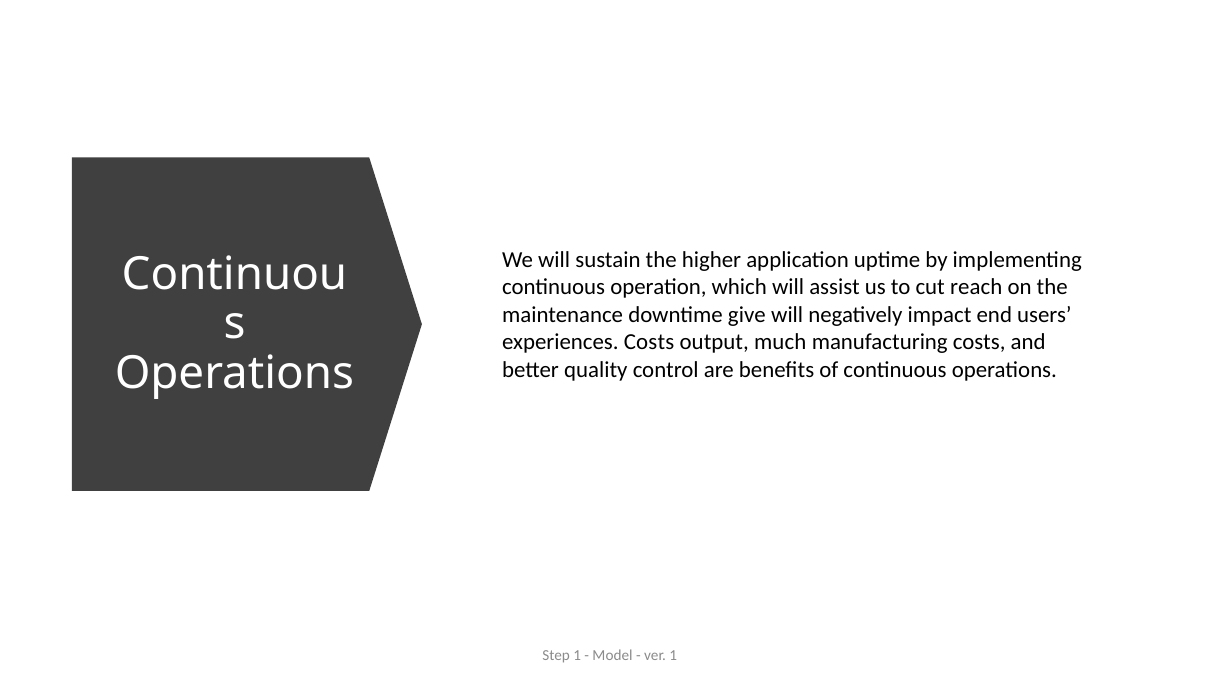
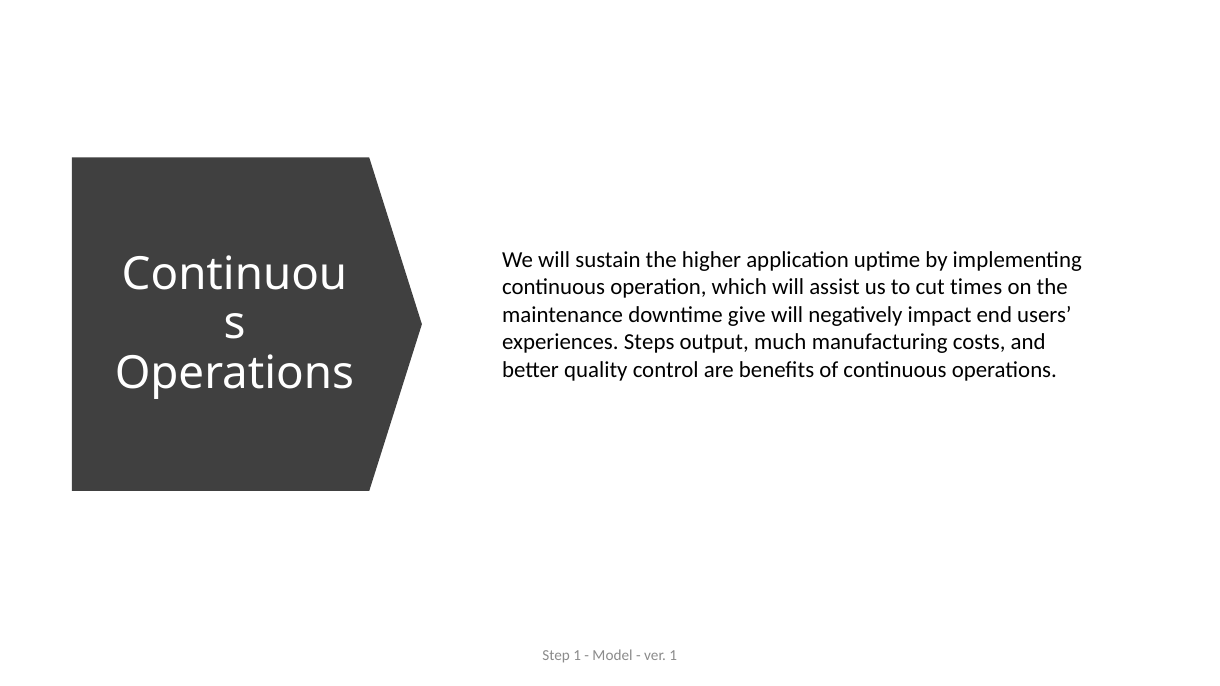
reach: reach -> times
experiences Costs: Costs -> Steps
